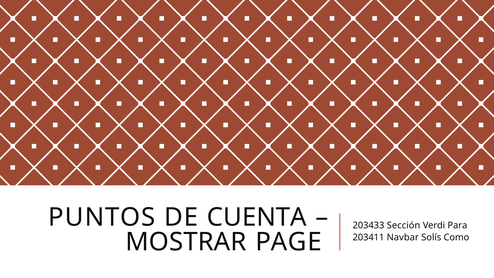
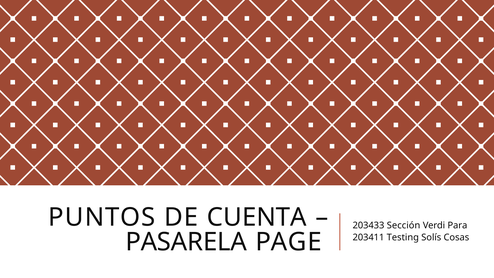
MOSTRAR: MOSTRAR -> PASARELA
Navbar: Navbar -> Testing
Como: Como -> Cosas
